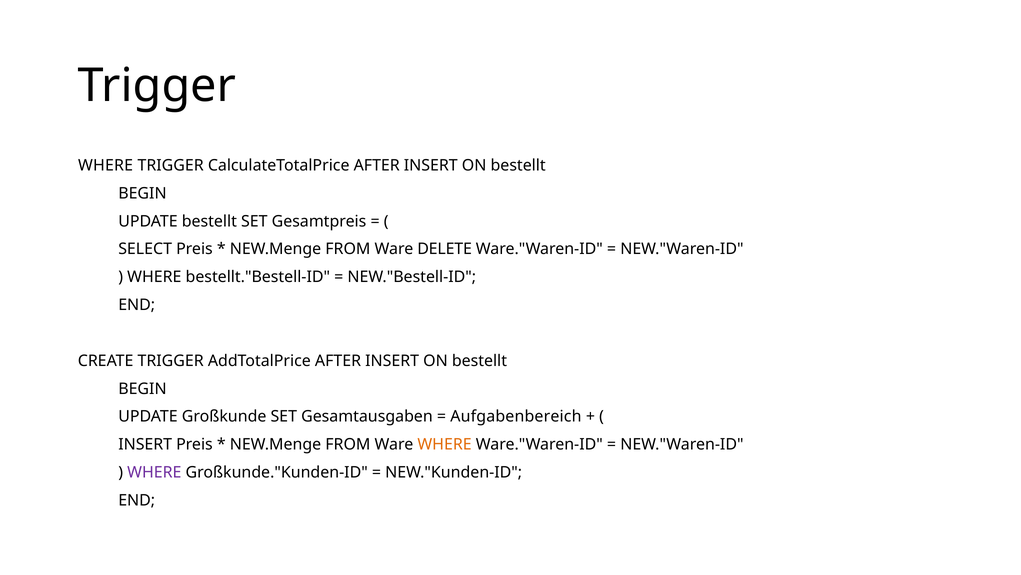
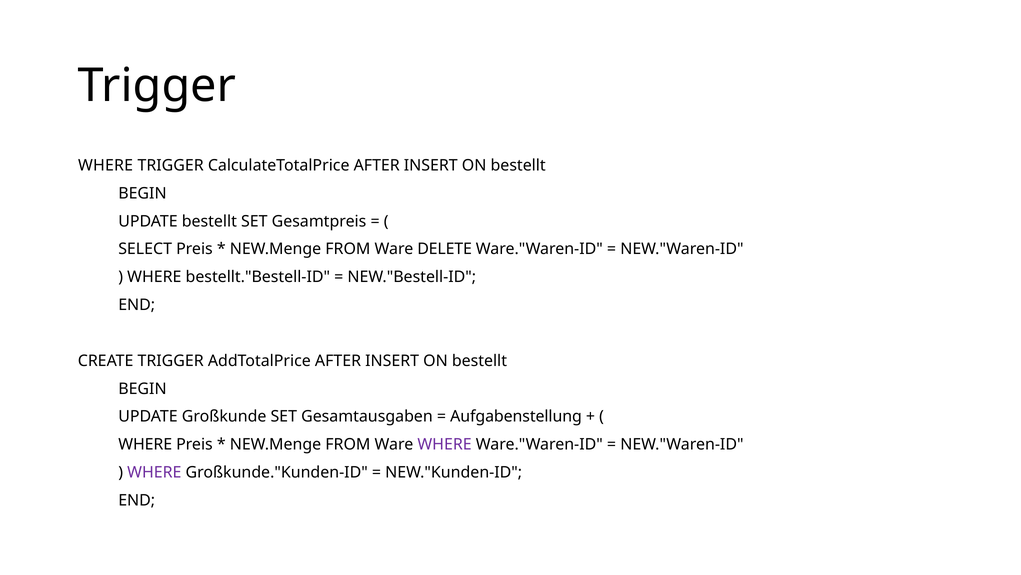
Aufgabenbereich: Aufgabenbereich -> Aufgabenstellung
INSERT at (145, 444): INSERT -> WHERE
WHERE at (445, 444) colour: orange -> purple
